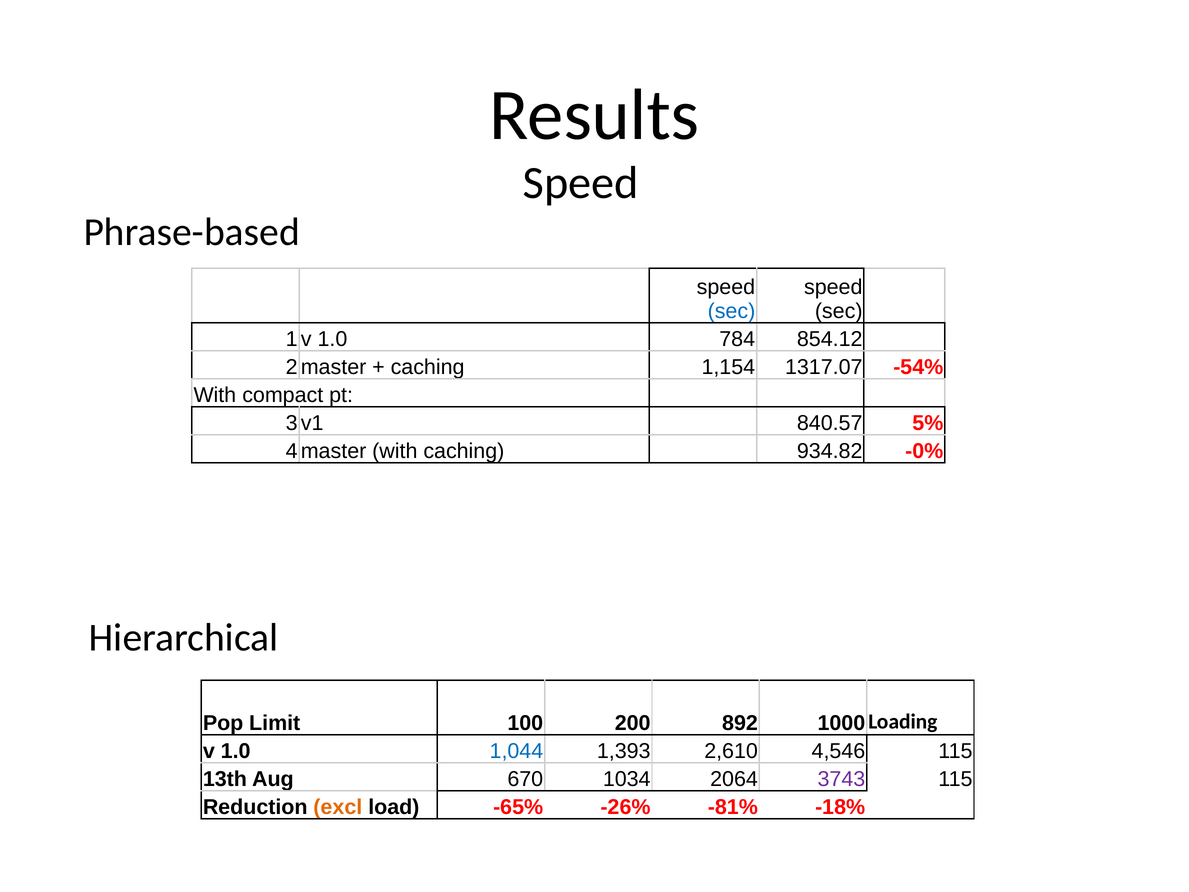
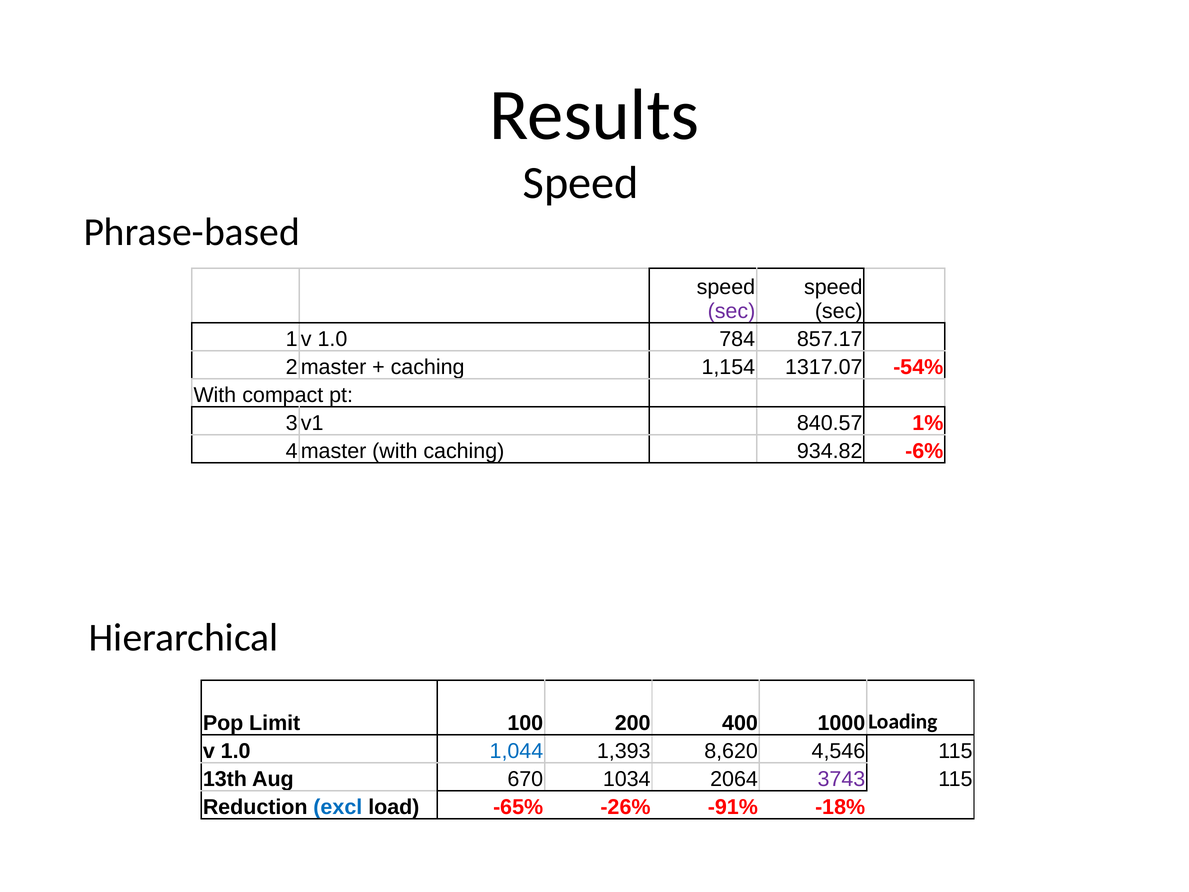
sec at (731, 311) colour: blue -> purple
854.12: 854.12 -> 857.17
5%: 5% -> 1%
-0%: -0% -> -6%
892: 892 -> 400
2,610: 2,610 -> 8,620
excl colour: orange -> blue
-81%: -81% -> -91%
